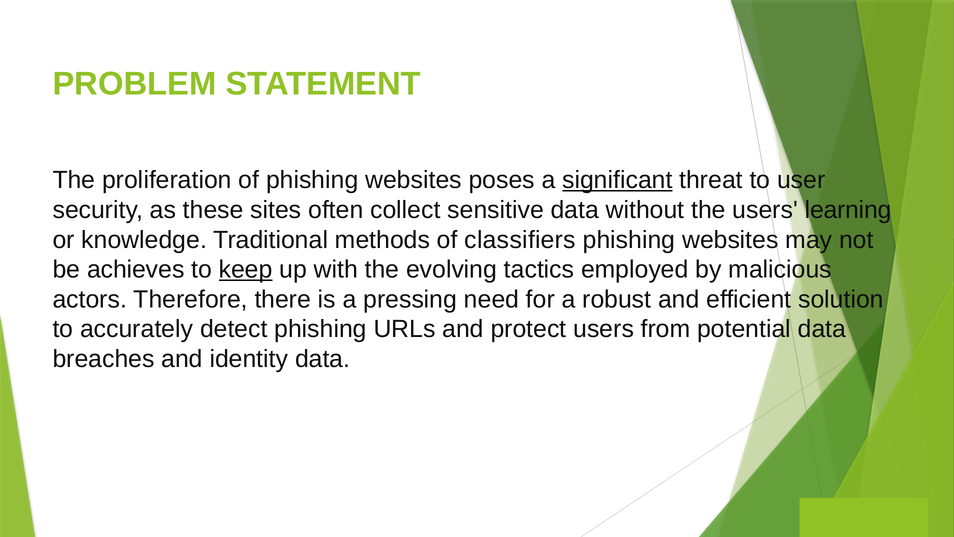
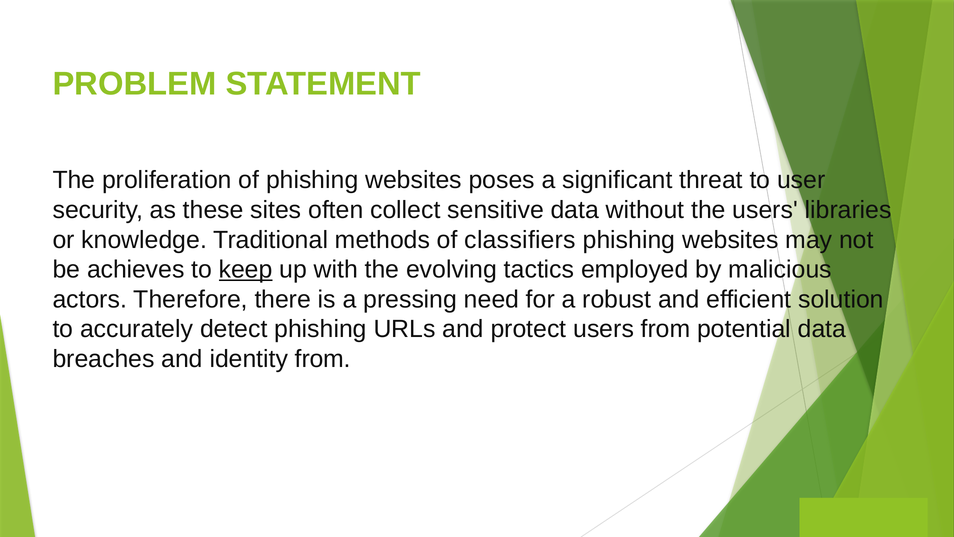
significant underline: present -> none
learning: learning -> libraries
identity data: data -> from
